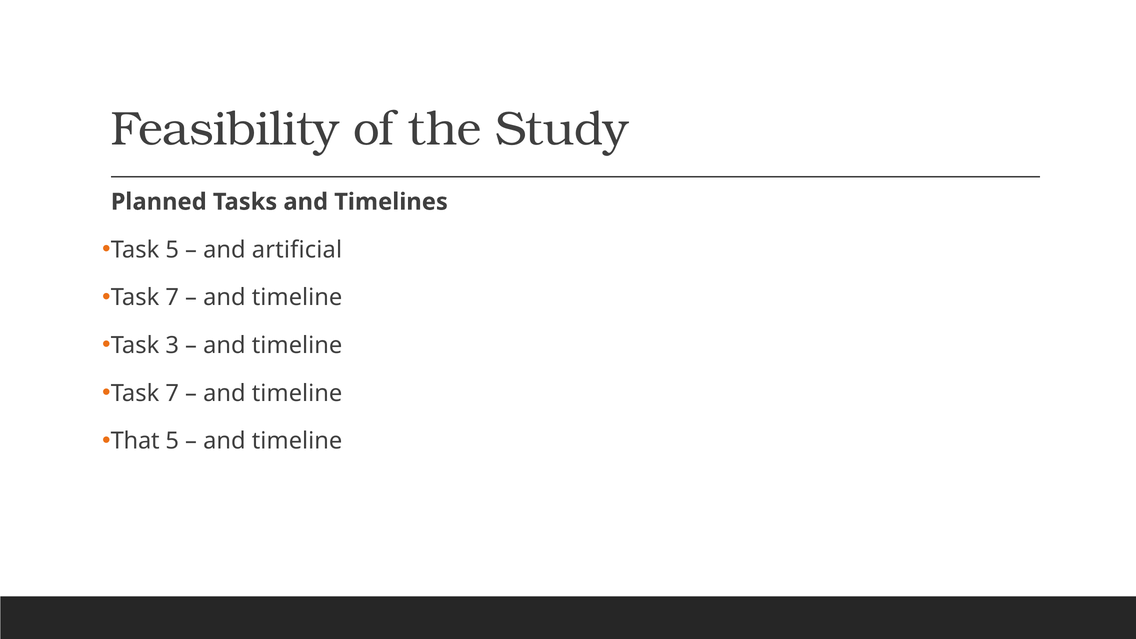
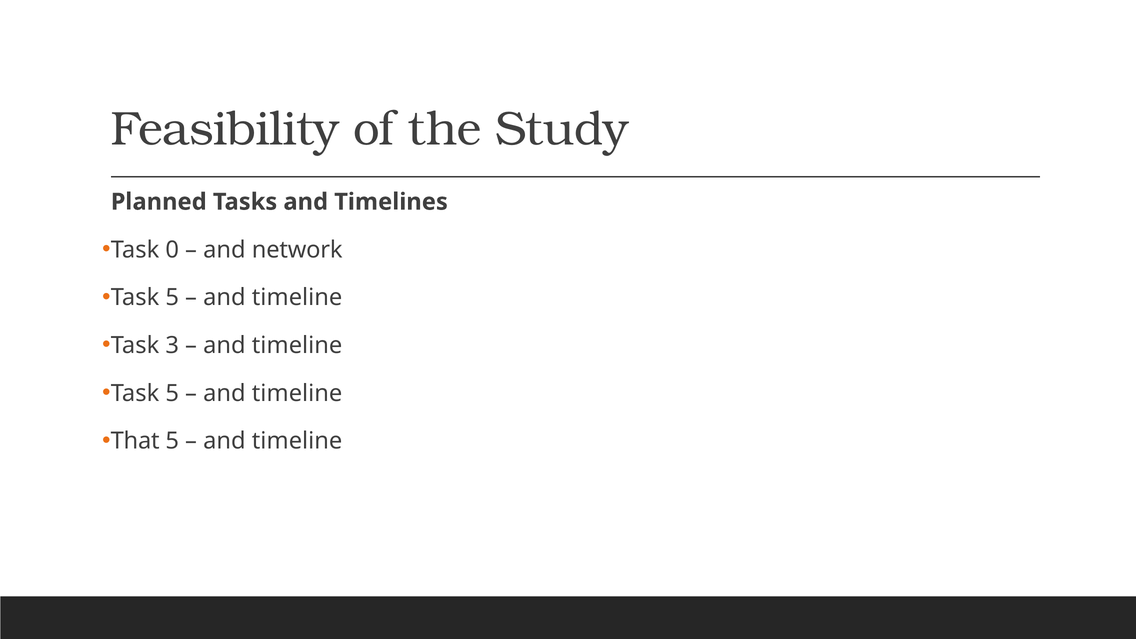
Task 5: 5 -> 0
artificial: artificial -> network
7 at (172, 298): 7 -> 5
7 at (172, 393): 7 -> 5
